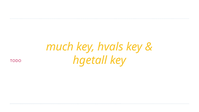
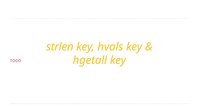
much: much -> strlen
